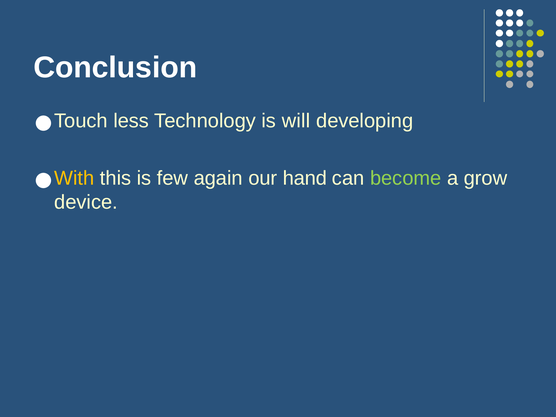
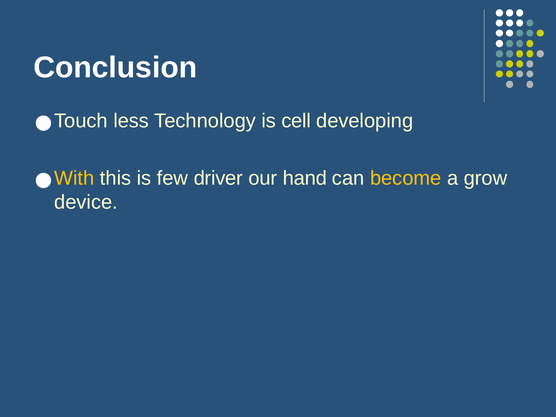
will: will -> cell
again: again -> driver
become colour: light green -> yellow
